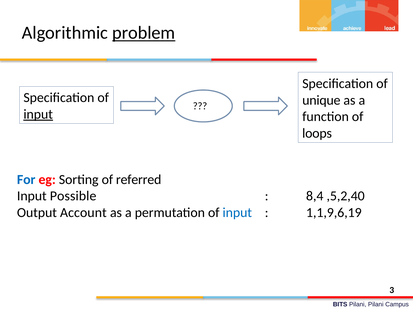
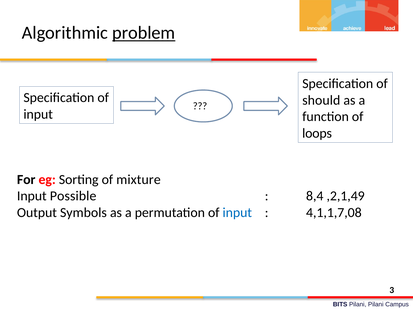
unique: unique -> should
input at (38, 114) underline: present -> none
For colour: blue -> black
referred: referred -> mixture
,5,2,40: ,5,2,40 -> ,2,1,49
Account: Account -> Symbols
1,1,9,6,19: 1,1,9,6,19 -> 4,1,1,7,08
